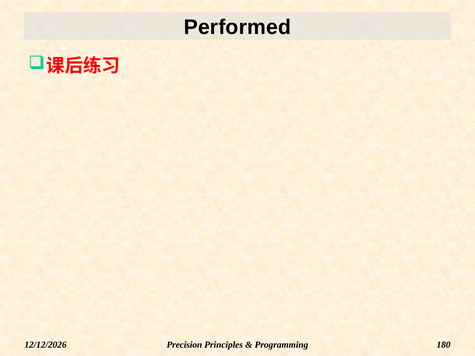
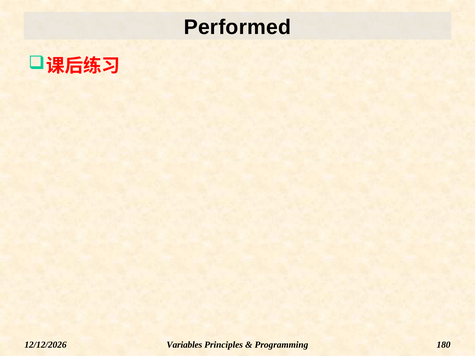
Precision: Precision -> Variables
